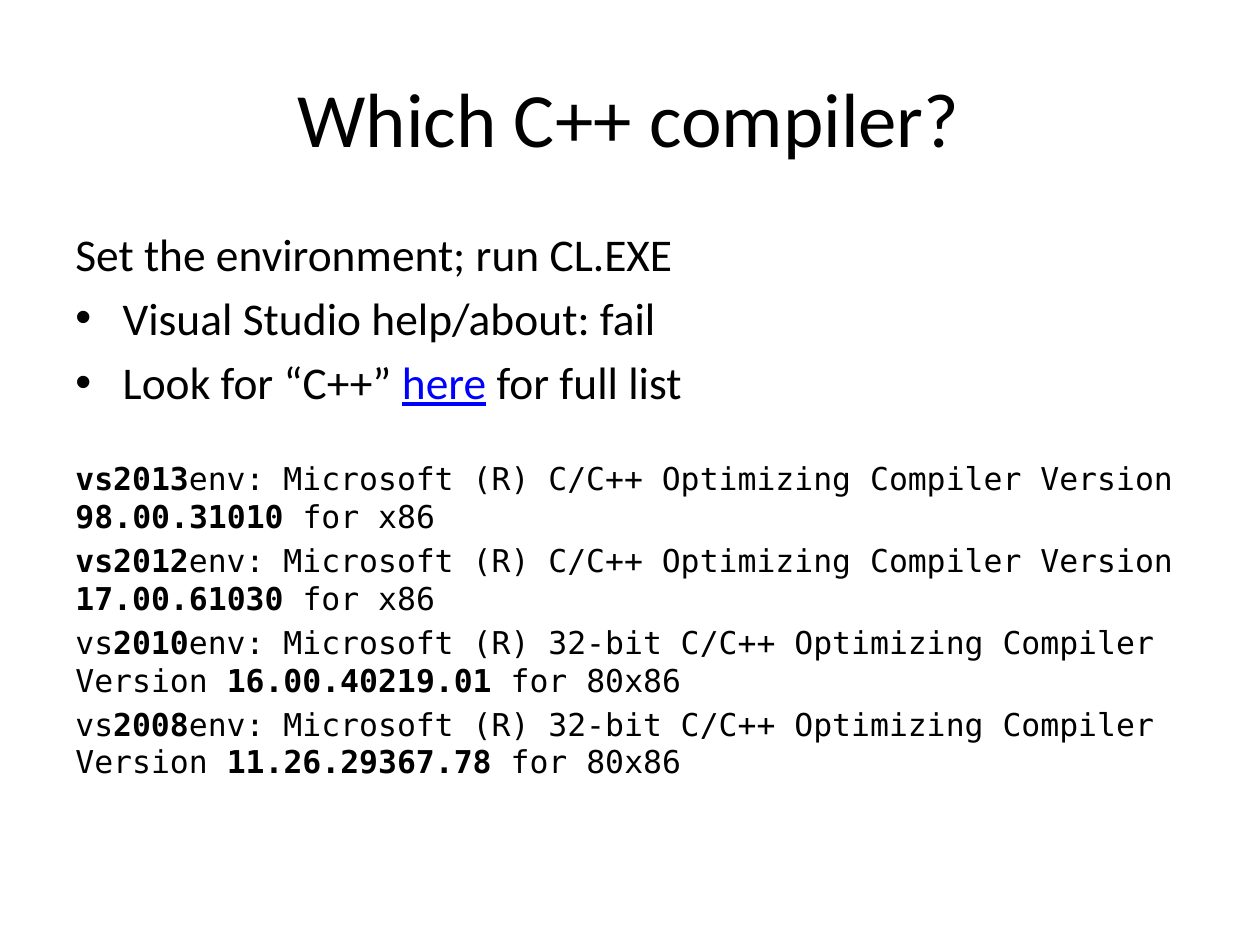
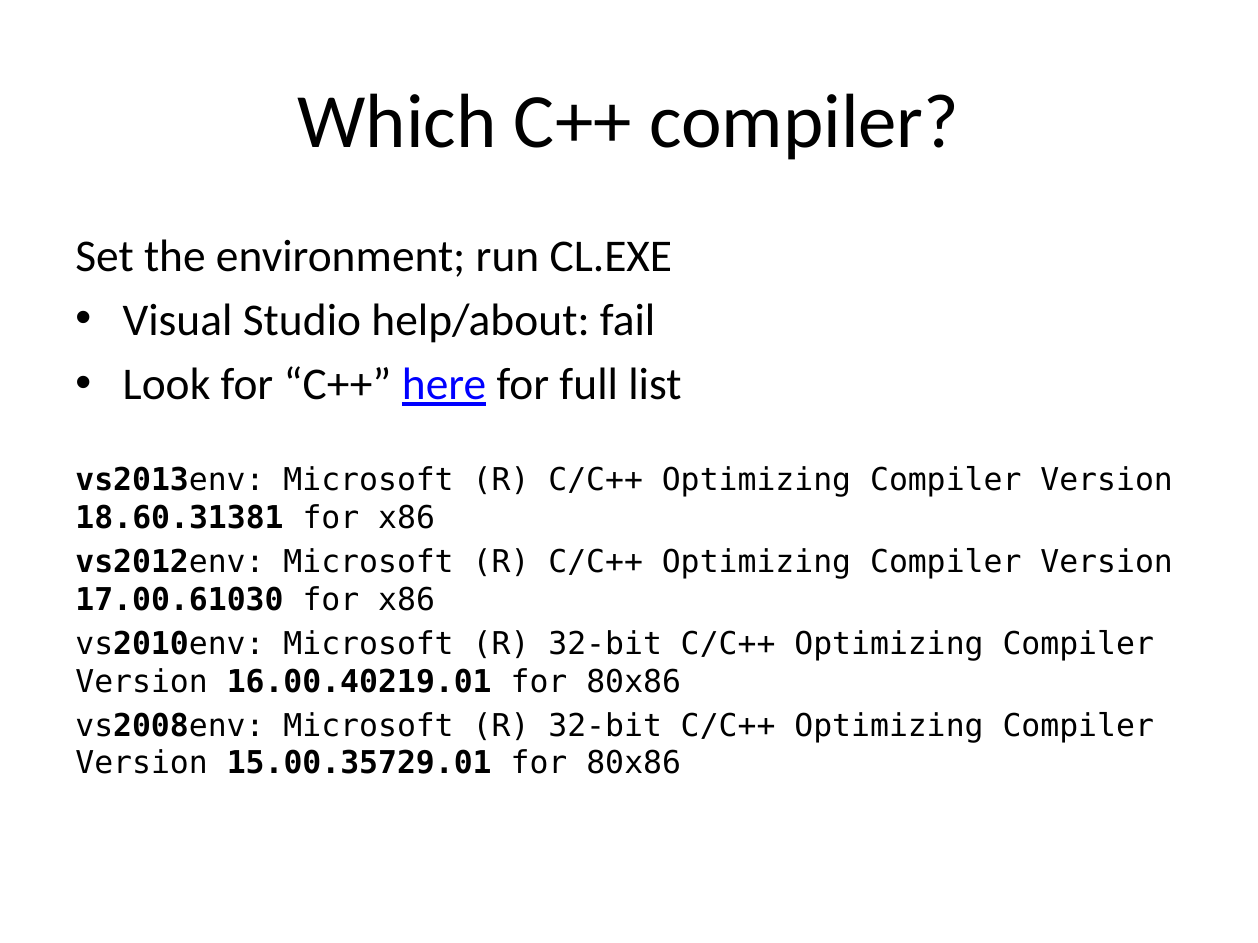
98.00.31010: 98.00.31010 -> 18.60.31381
11.26.29367.78: 11.26.29367.78 -> 15.00.35729.01
